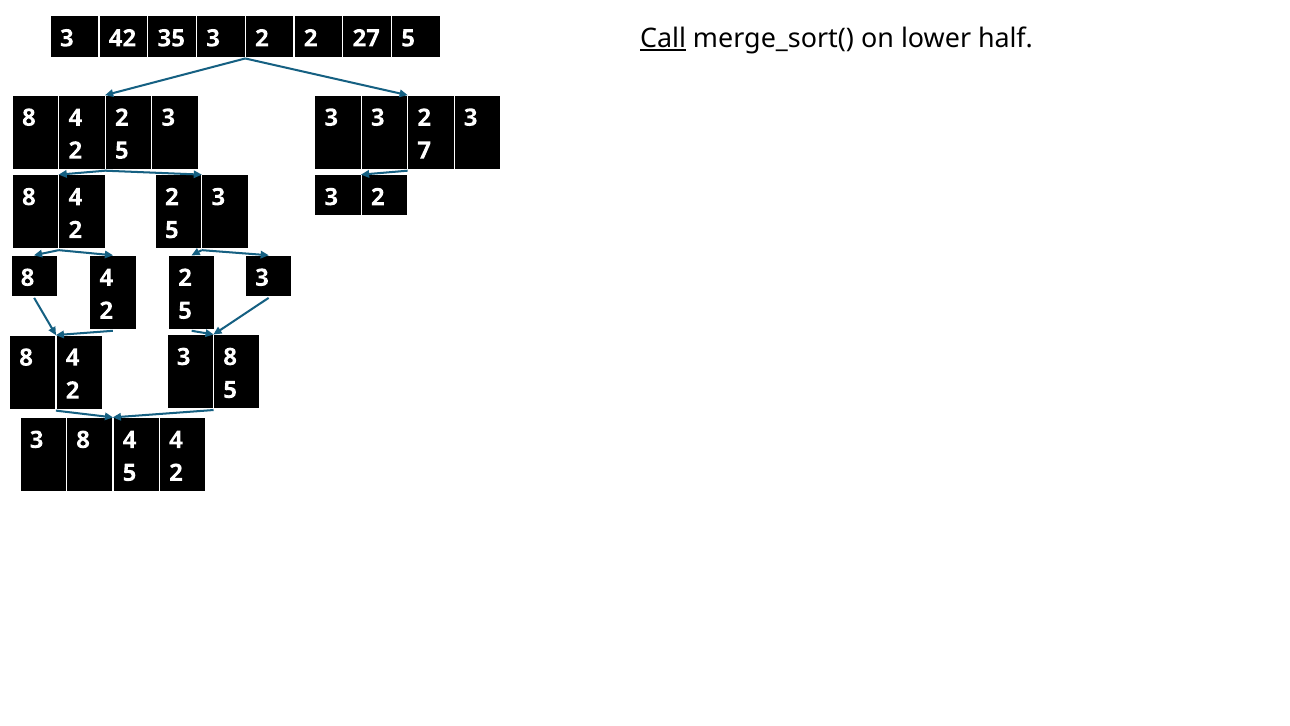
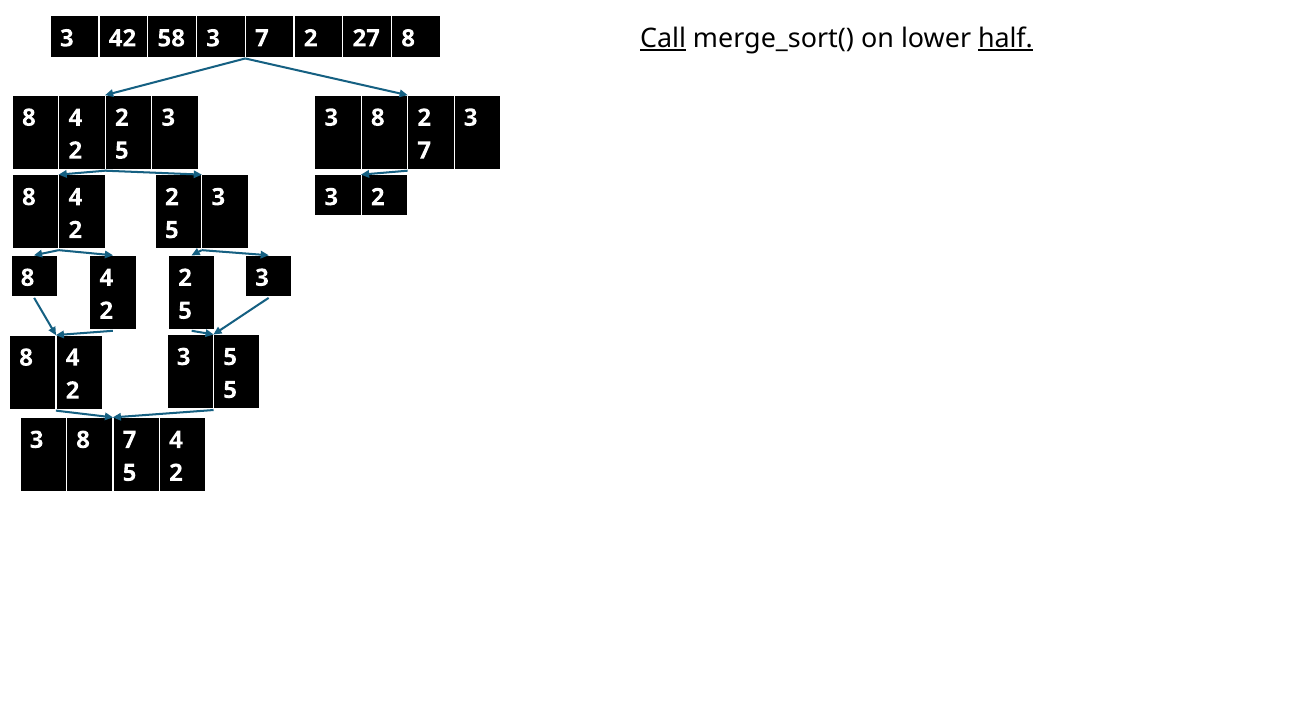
half underline: none -> present
35: 35 -> 58
2 at (262, 38): 2 -> 7
27 5: 5 -> 8
3 at (378, 118): 3 -> 8
8 at (230, 357): 8 -> 5
3 8 4: 4 -> 7
